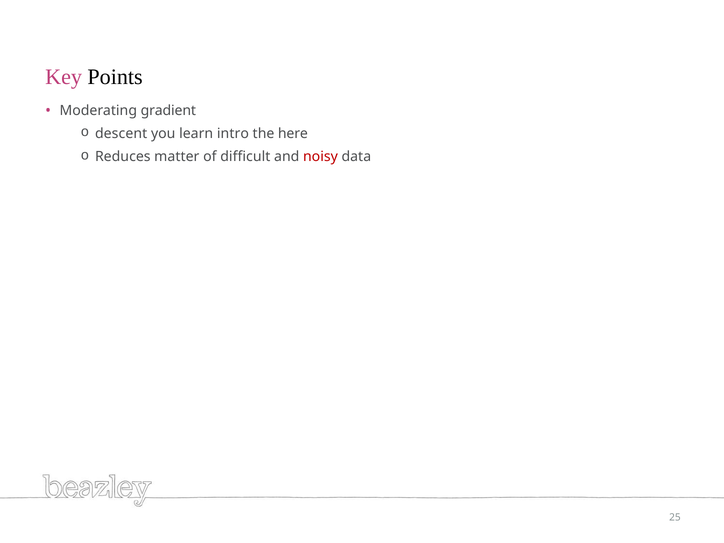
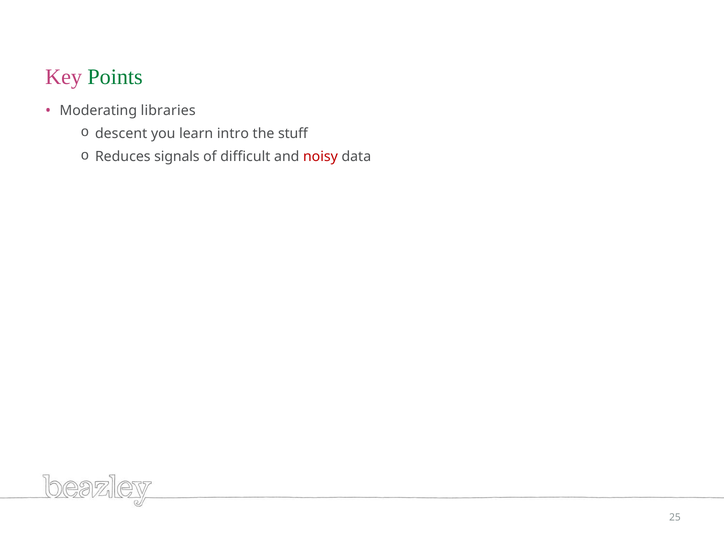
Points colour: black -> green
gradient: gradient -> libraries
here: here -> stuff
matter: matter -> signals
